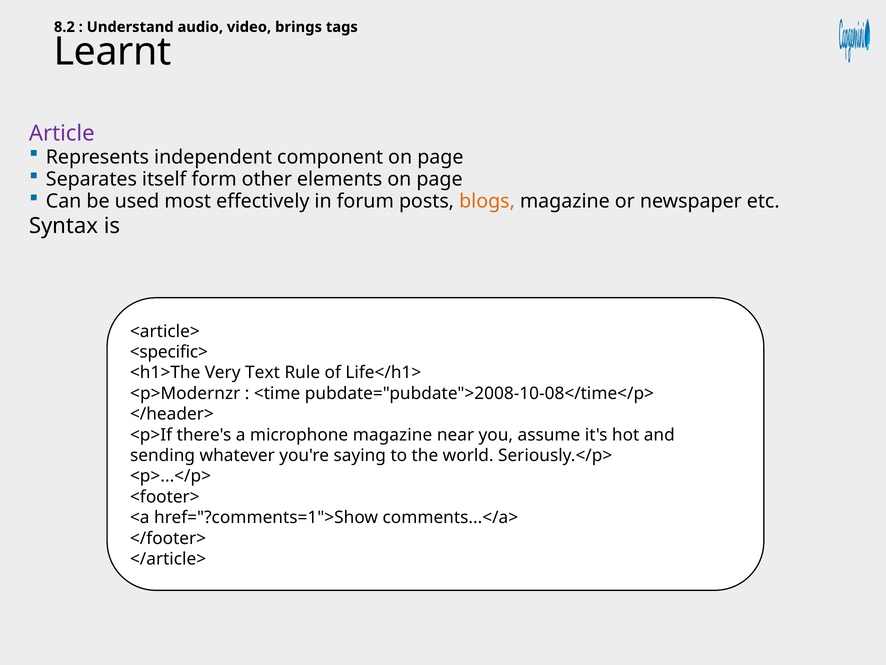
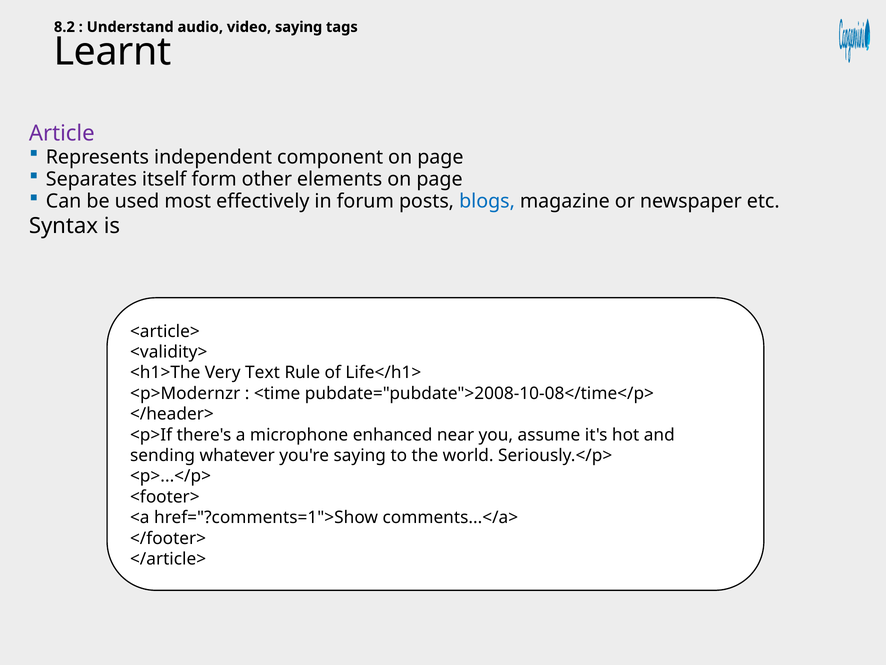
video brings: brings -> saying
blogs colour: orange -> blue
<specific>: <specific> -> <validity>
microphone magazine: magazine -> enhanced
